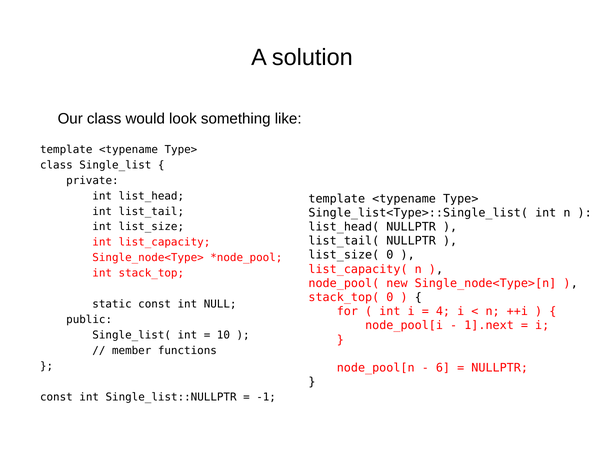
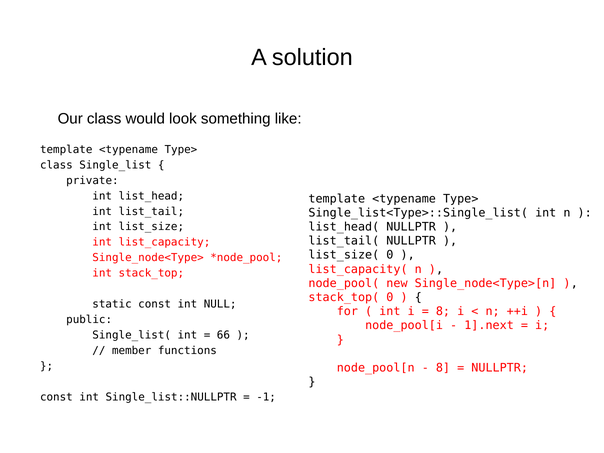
4 at (443, 311): 4 -> 8
10: 10 -> 66
6 at (443, 368): 6 -> 8
